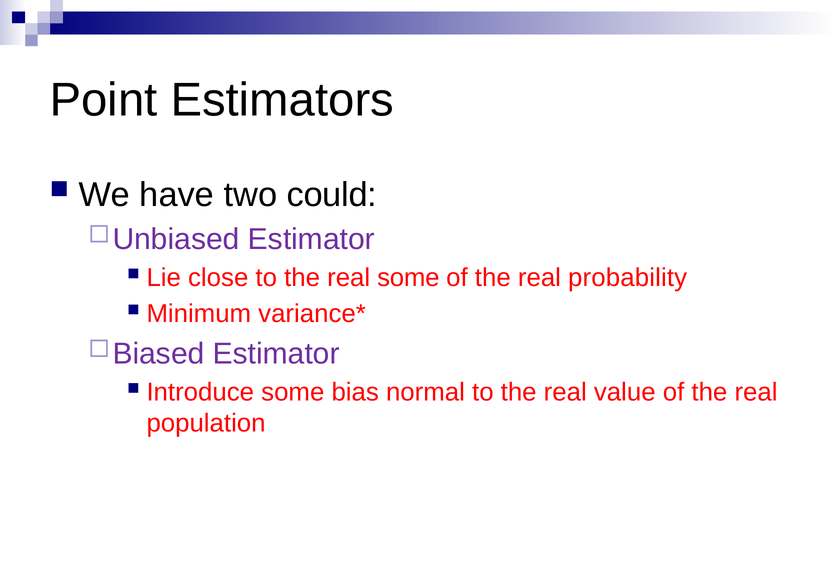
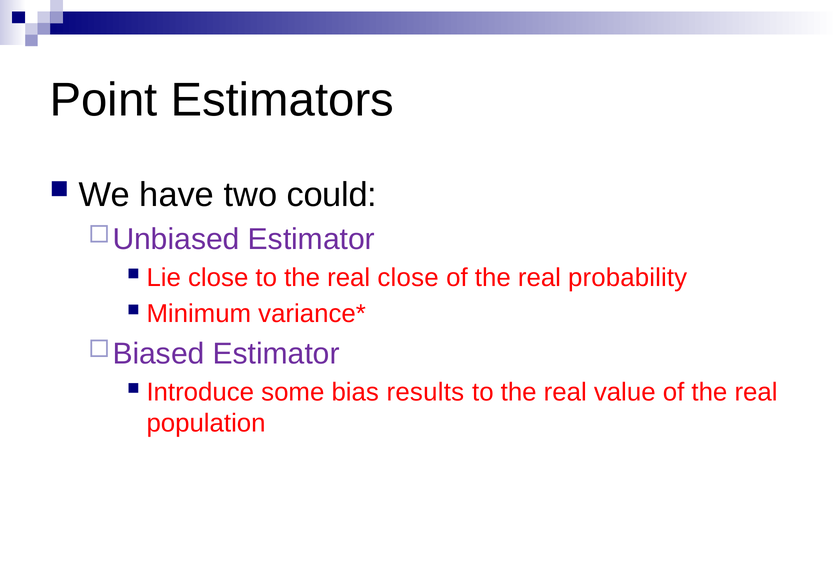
real some: some -> close
normal: normal -> results
